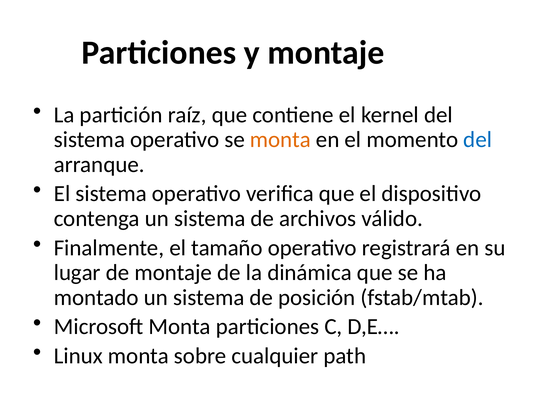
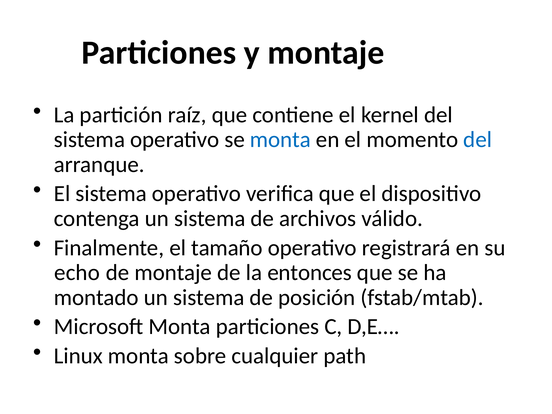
monta at (280, 140) colour: orange -> blue
lugar: lugar -> echo
dinámica: dinámica -> entonces
